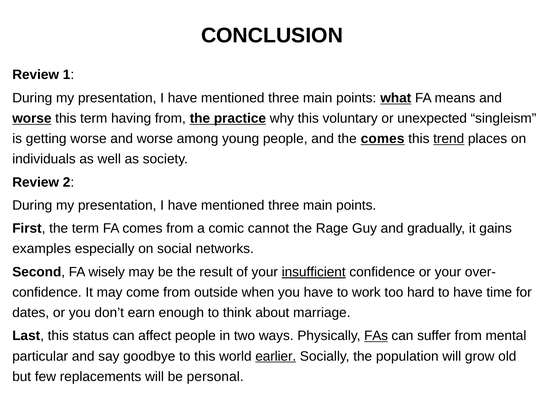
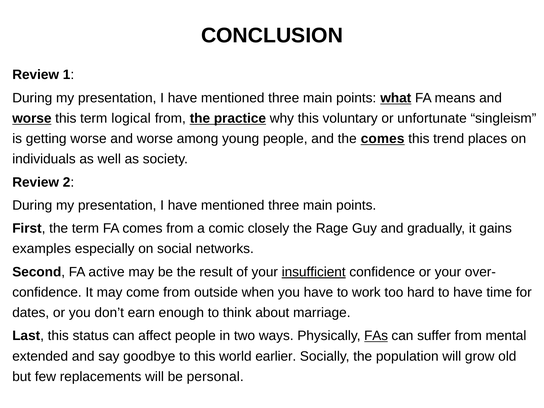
having: having -> logical
unexpected: unexpected -> unfortunate
trend underline: present -> none
cannot: cannot -> closely
wisely: wisely -> active
particular: particular -> extended
earlier underline: present -> none
